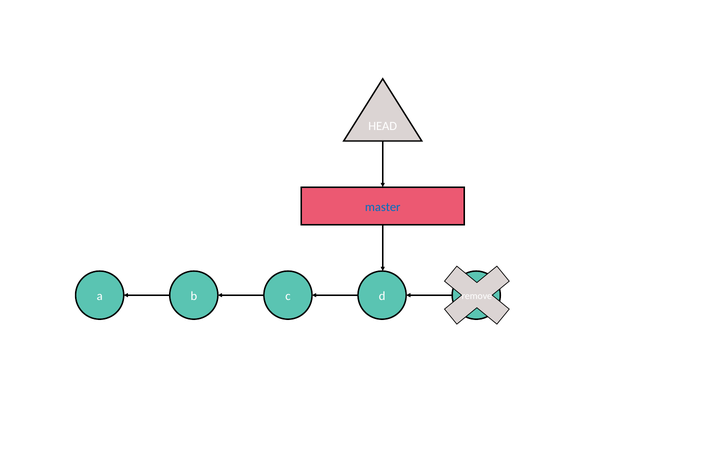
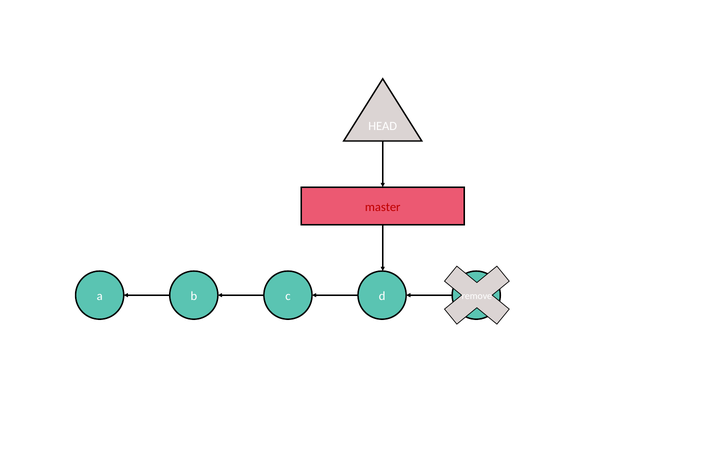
master colour: blue -> red
